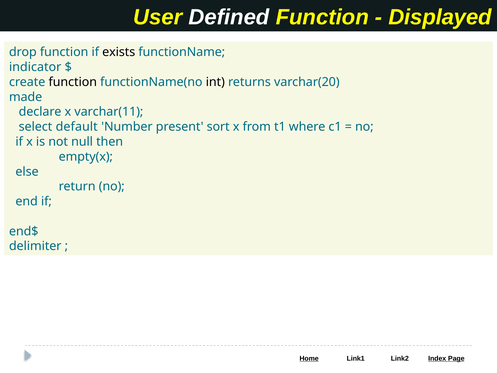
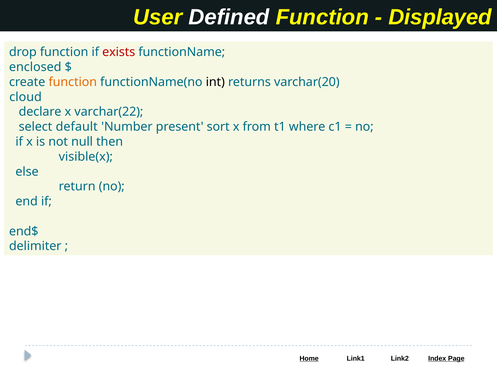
exists colour: black -> red
indicator: indicator -> enclosed
function at (73, 82) colour: black -> orange
made: made -> cloud
varchar(11: varchar(11 -> varchar(22
empty(x: empty(x -> visible(x
